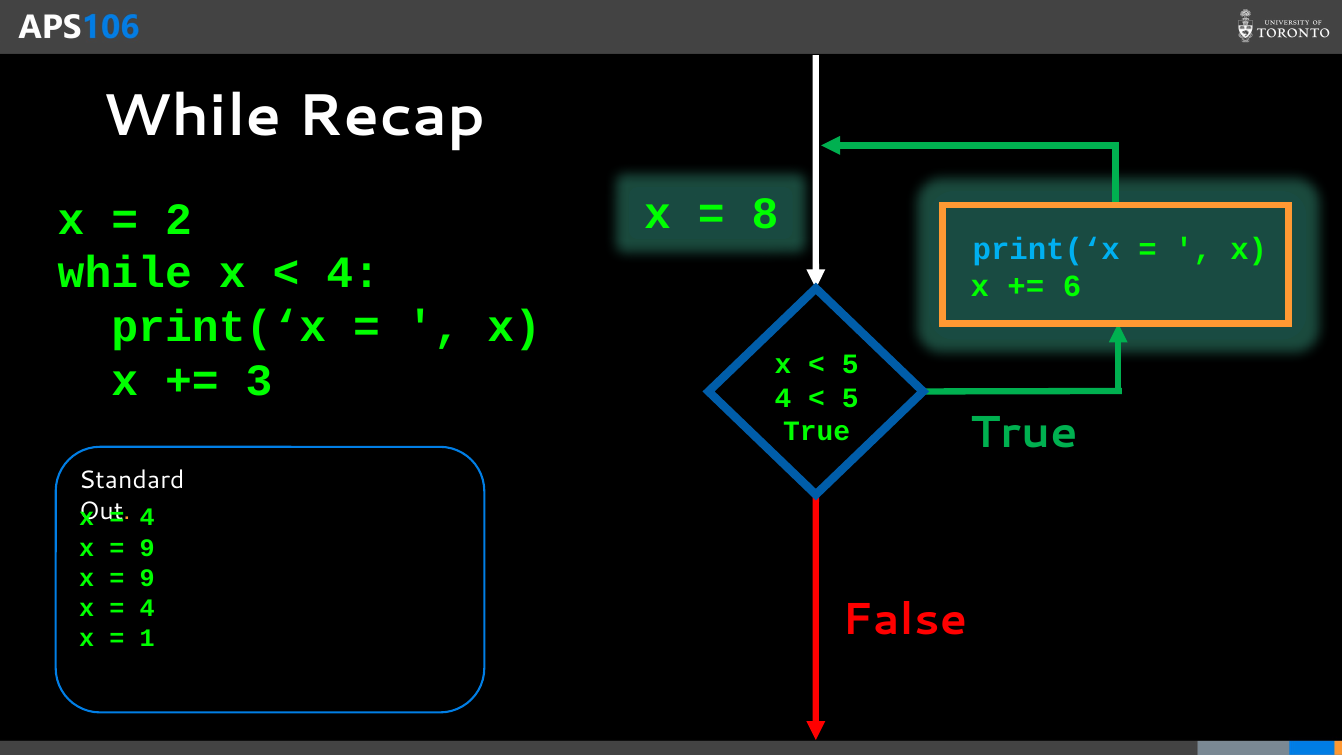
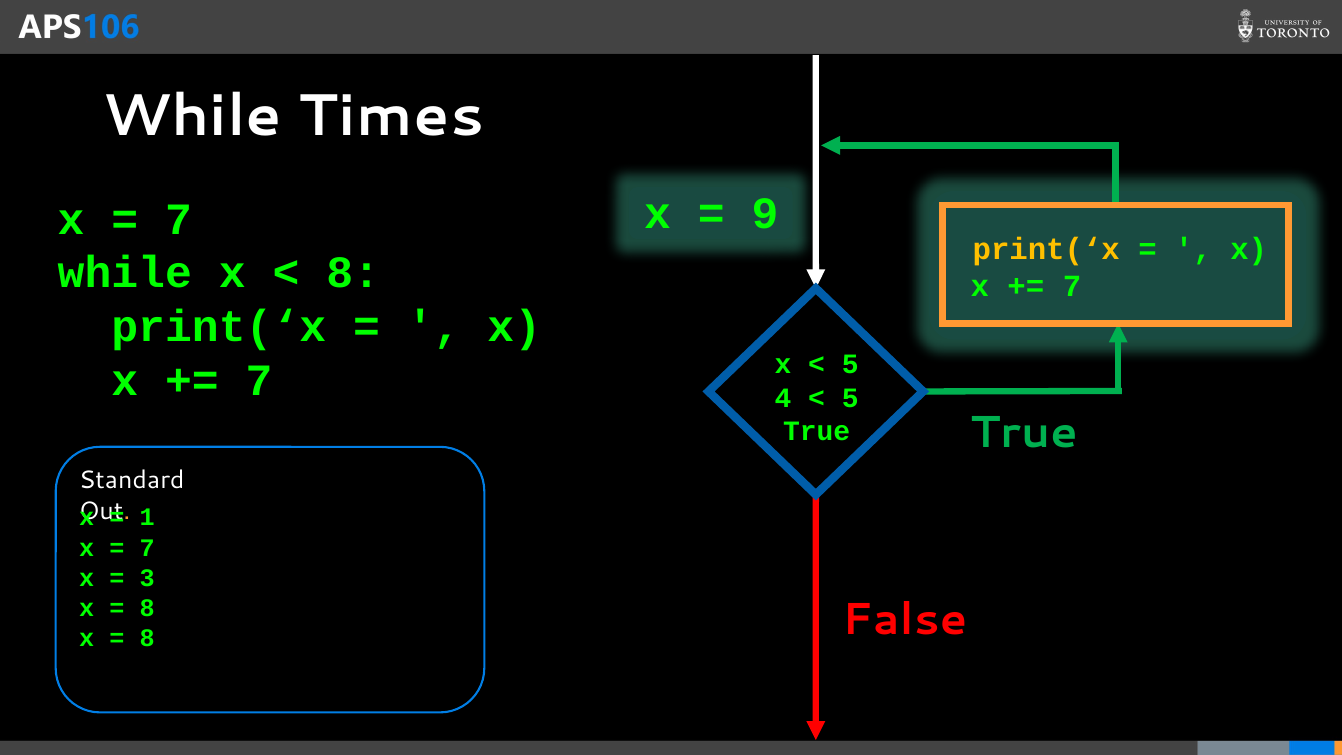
Recap: Recap -> Times
8: 8 -> 9
2 at (178, 219): 2 -> 7
print(‘x at (1046, 249) colour: light blue -> yellow
4 at (353, 273): 4 -> 8
6 at (1072, 286): 6 -> 7
3 at (259, 381): 3 -> 7
4 at (147, 518): 4 -> 1
9 at (147, 548): 9 -> 7
9 at (147, 578): 9 -> 3
4 at (147, 608): 4 -> 8
1 at (147, 638): 1 -> 8
